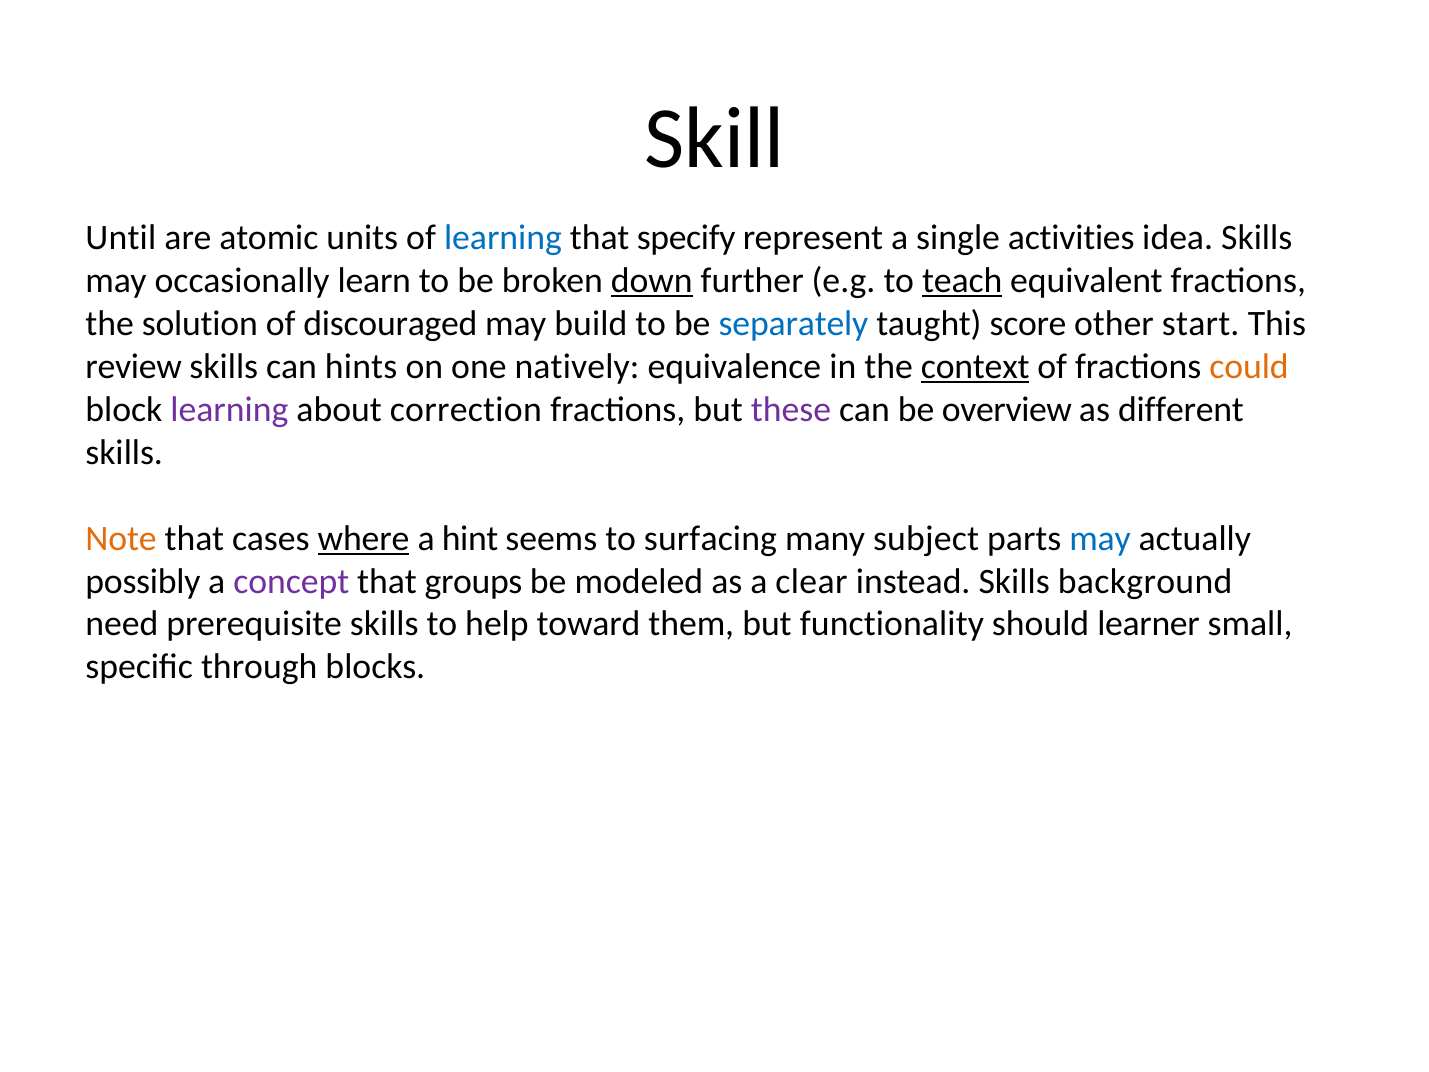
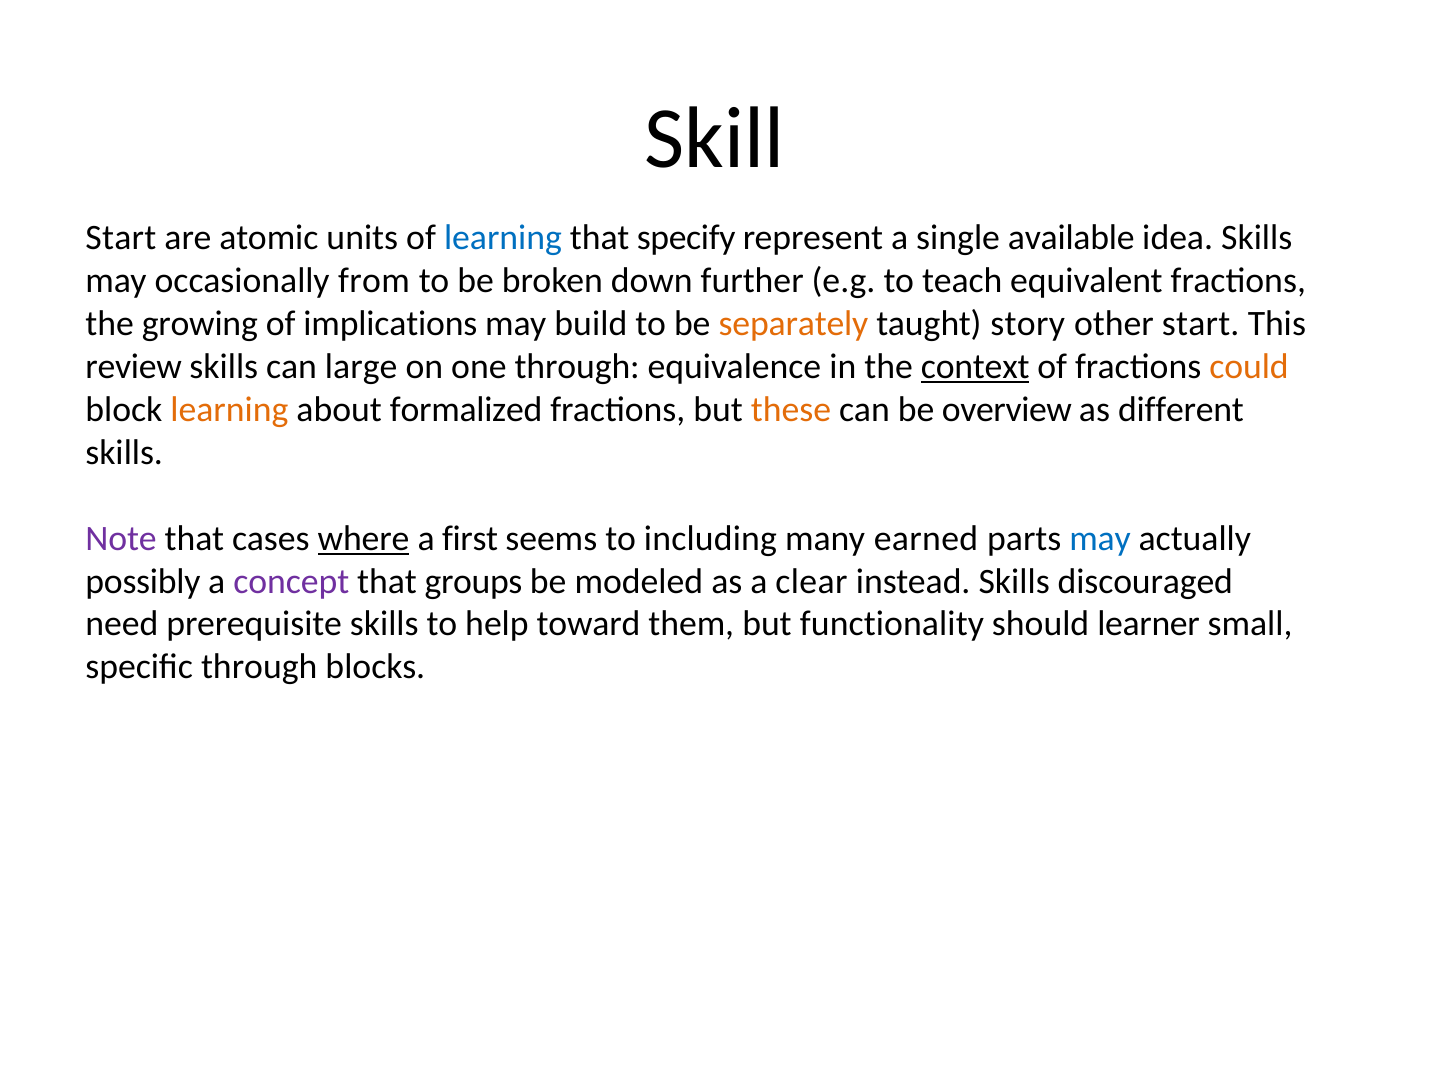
Until at (121, 238): Until -> Start
activities: activities -> available
learn: learn -> from
down underline: present -> none
teach underline: present -> none
solution: solution -> growing
discouraged: discouraged -> implications
separately colour: blue -> orange
score: score -> story
hints: hints -> large
one natively: natively -> through
learning at (229, 410) colour: purple -> orange
correction: correction -> formalized
these colour: purple -> orange
Note colour: orange -> purple
hint: hint -> first
surfacing: surfacing -> including
subject: subject -> earned
background: background -> discouraged
